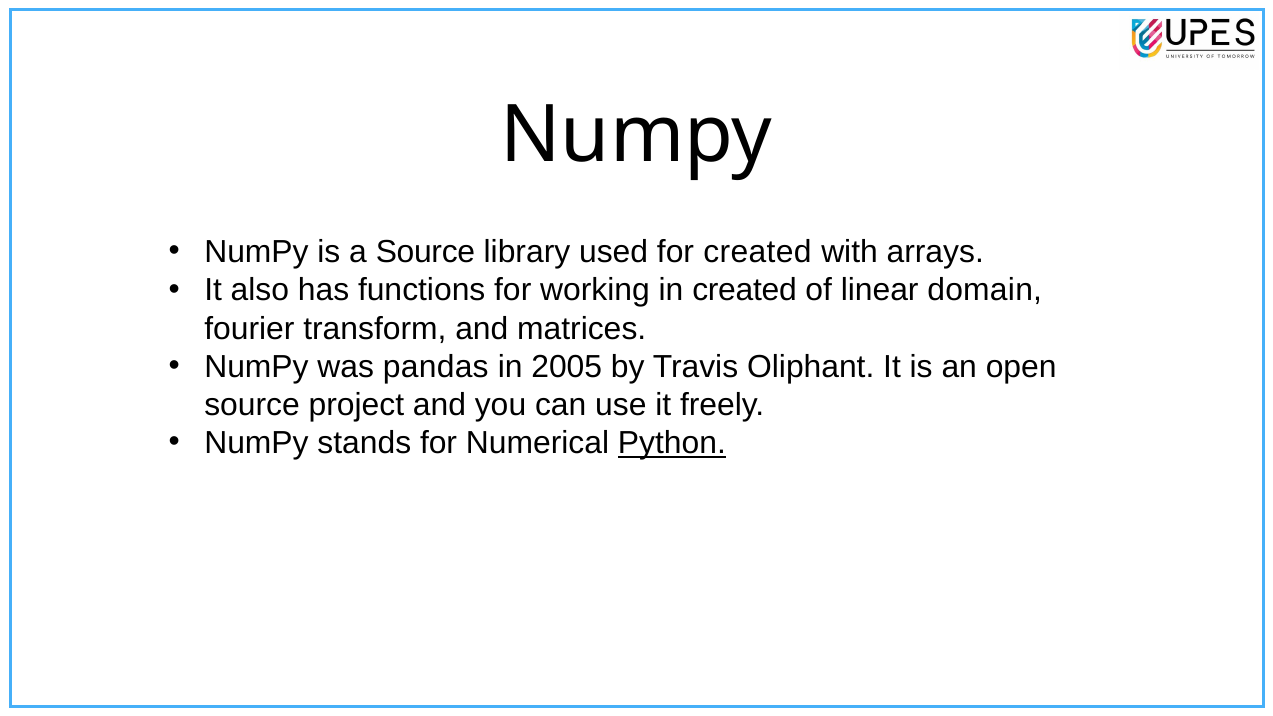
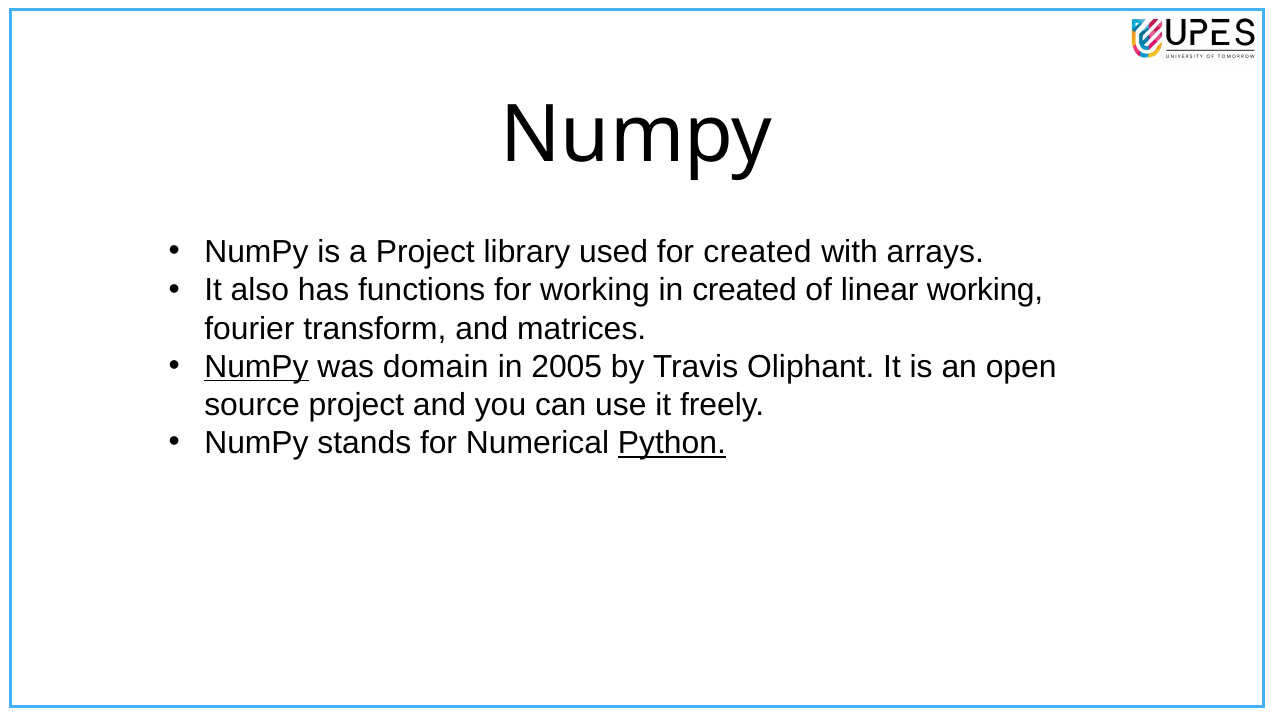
a Source: Source -> Project
linear domain: domain -> working
NumPy at (256, 367) underline: none -> present
pandas: pandas -> domain
